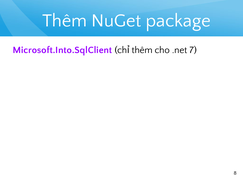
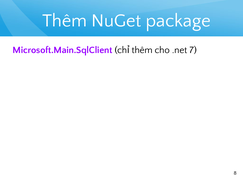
Microsoft.Into.SqlClient: Microsoft.Into.SqlClient -> Microsoft.Main.SqlClient
